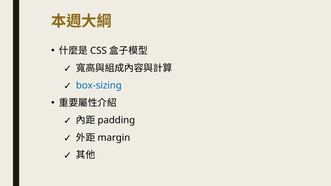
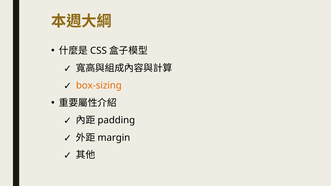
box-sizing colour: blue -> orange
